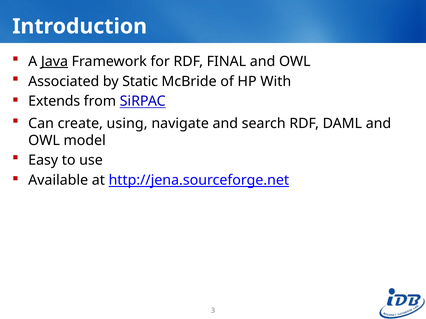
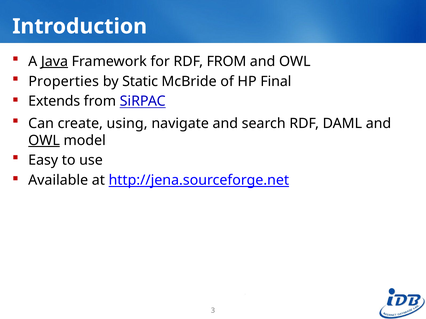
RDF FINAL: FINAL -> FROM
Associated: Associated -> Properties
With: With -> Final
OWL at (44, 141) underline: none -> present
